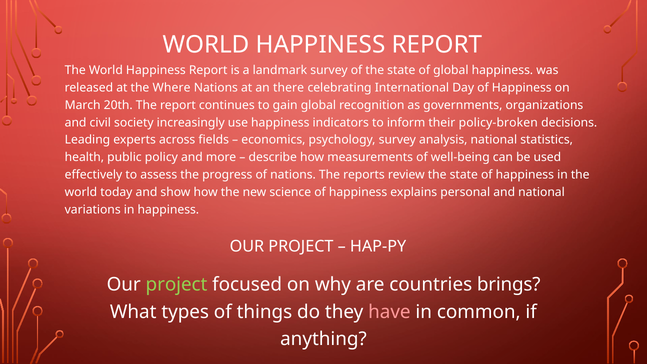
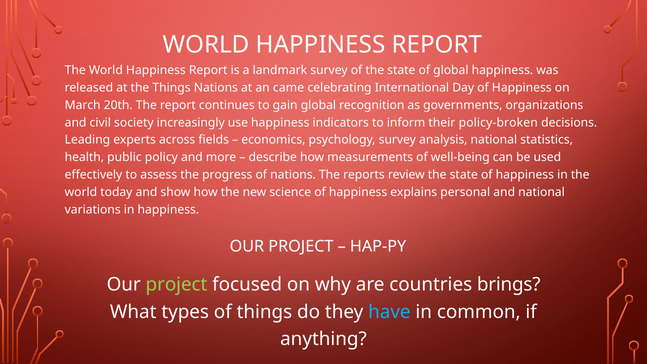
the Where: Where -> Things
there: there -> came
have colour: pink -> light blue
